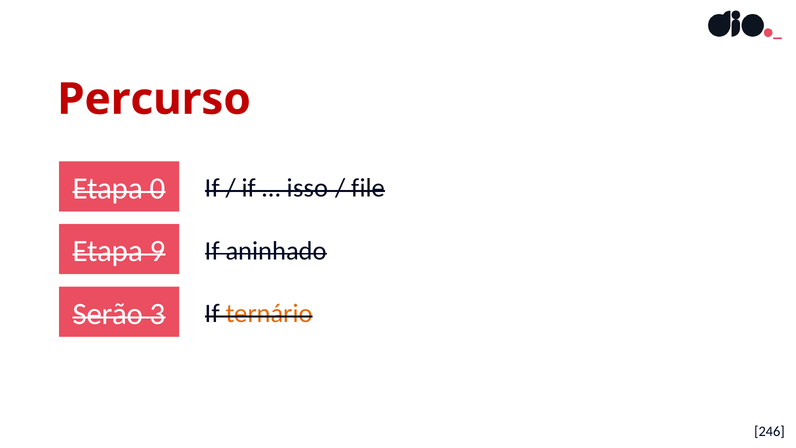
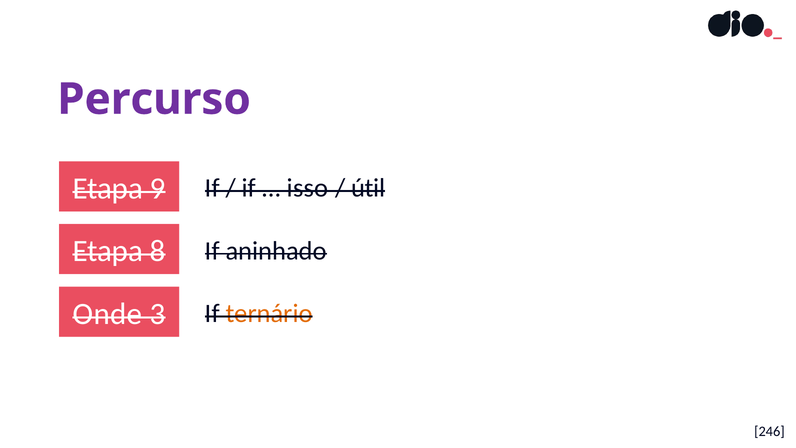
Percurso colour: red -> purple
0: 0 -> 9
file: file -> útil
9: 9 -> 8
Serão: Serão -> Onde
